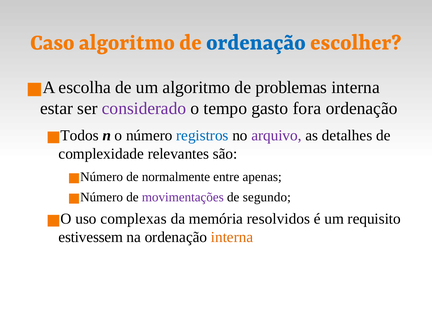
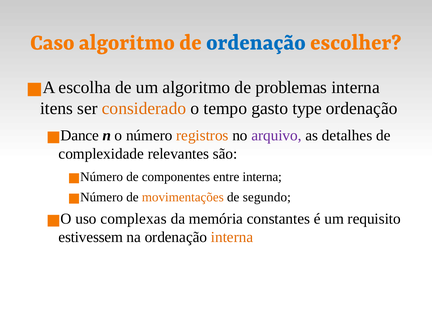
estar: estar -> itens
considerado colour: purple -> orange
fora: fora -> type
Todos: Todos -> Dance
registros colour: blue -> orange
normalmente: normalmente -> componentes
entre apenas: apenas -> interna
movimentações colour: purple -> orange
resolvidos: resolvidos -> constantes
